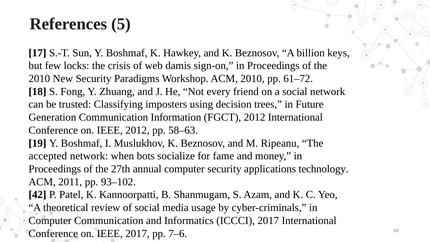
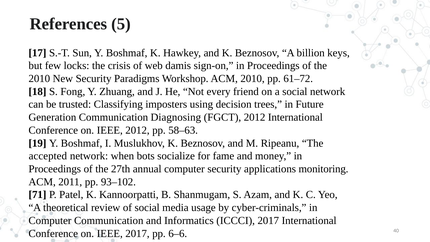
Information: Information -> Diagnosing
technology: technology -> monitoring
42: 42 -> 71
7–6: 7–6 -> 6–6
